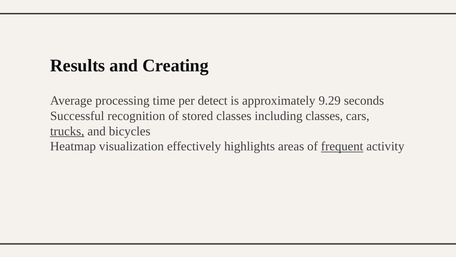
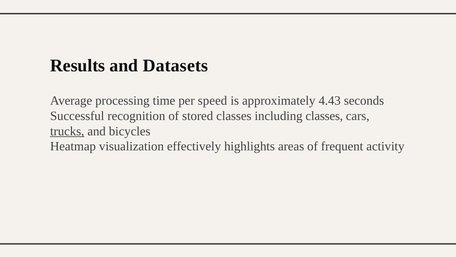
Creating: Creating -> Datasets
detect: detect -> speed
9.29: 9.29 -> 4.43
frequent underline: present -> none
